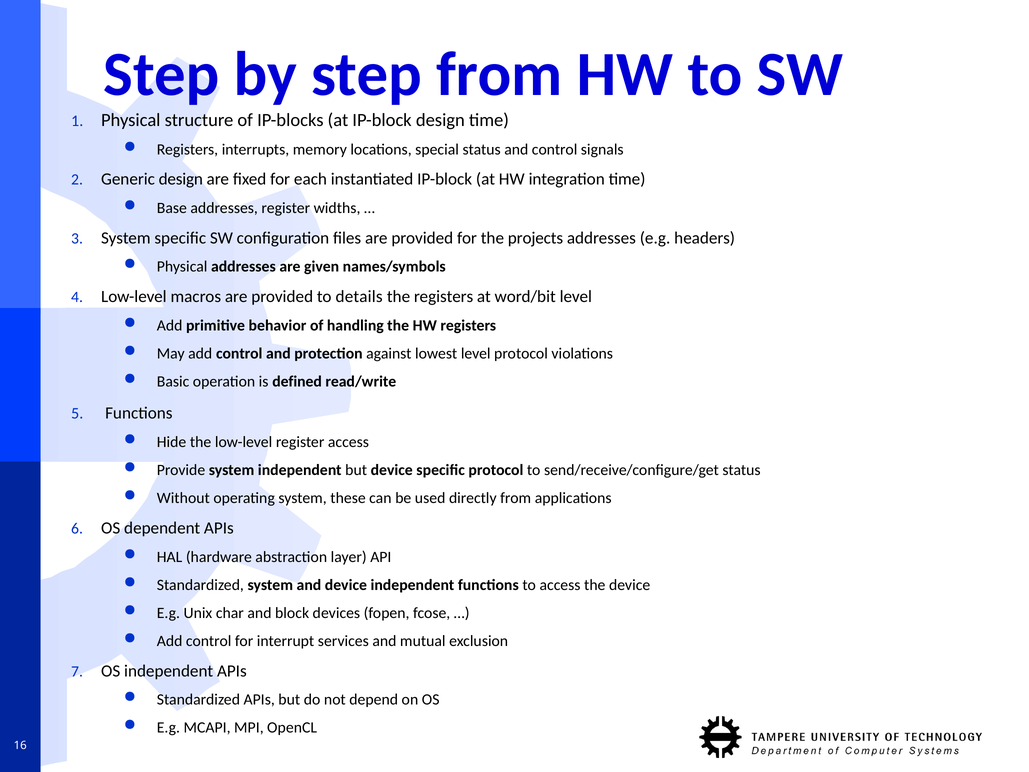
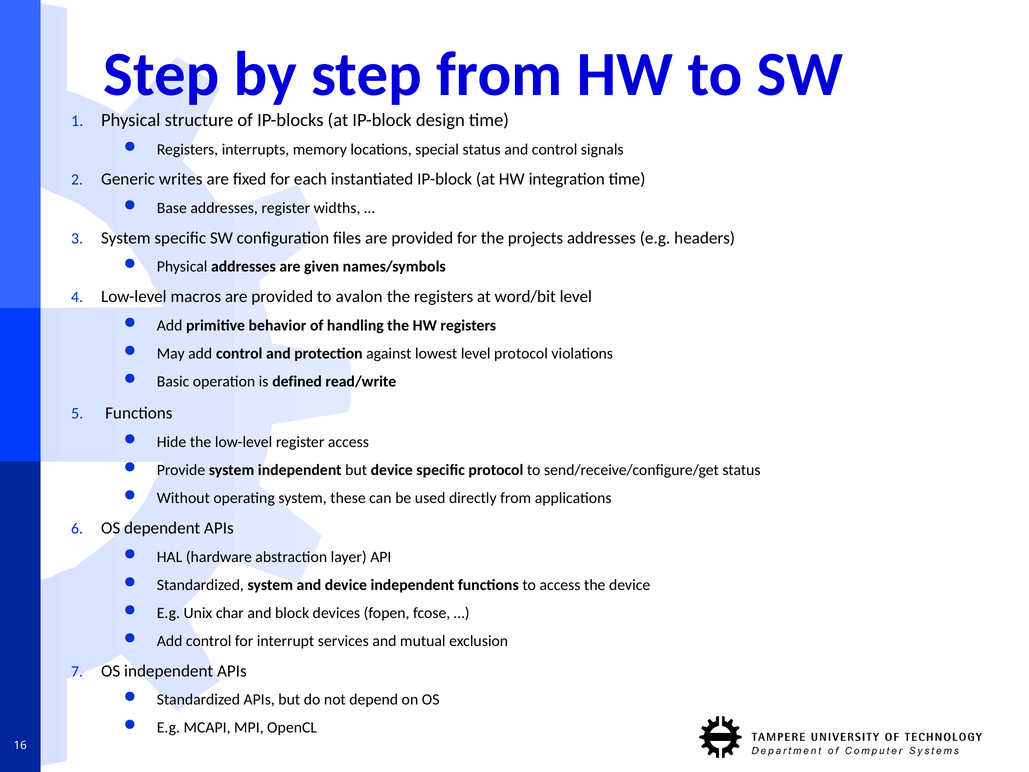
Generic design: design -> writes
details: details -> avalon
